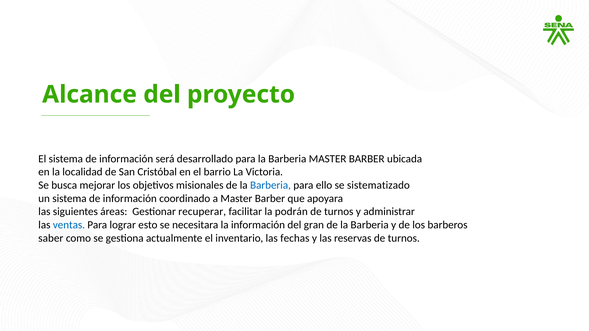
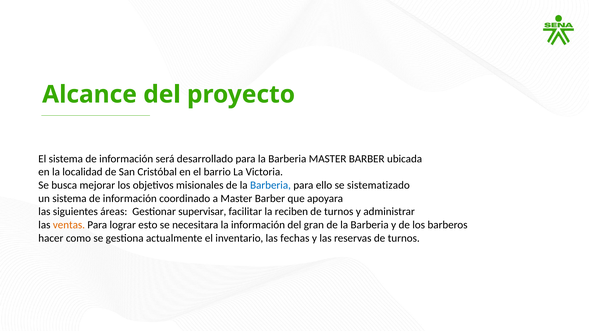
recuperar: recuperar -> supervisar
podrán: podrán -> reciben
ventas colour: blue -> orange
saber: saber -> hacer
